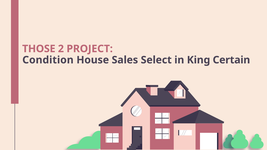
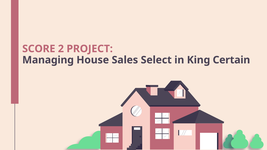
THOSE: THOSE -> SCORE
Condition: Condition -> Managing
